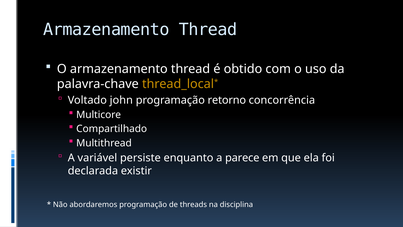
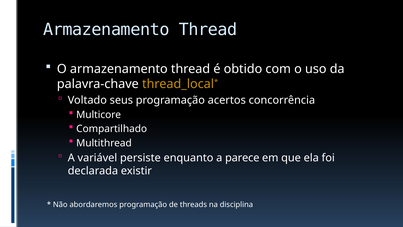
john: john -> seus
retorno: retorno -> acertos
